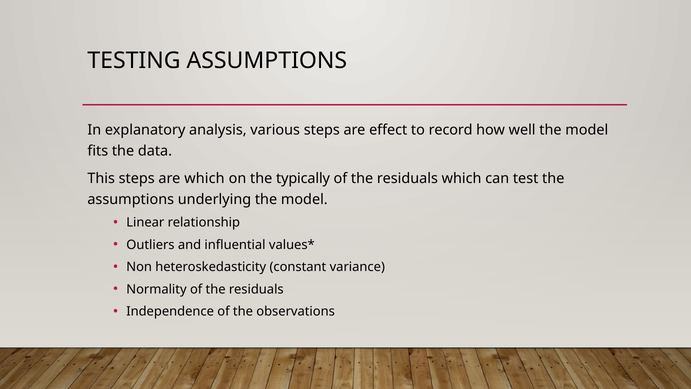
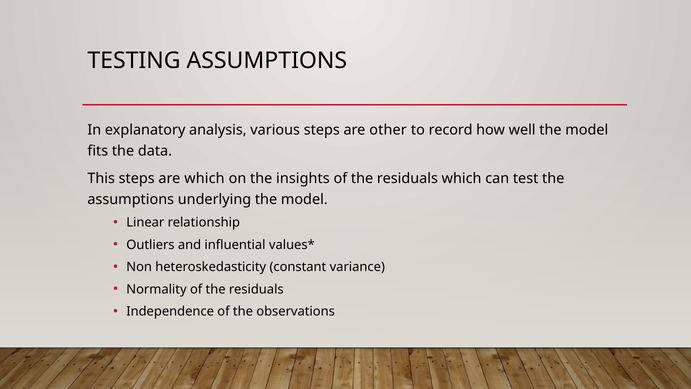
effect: effect -> other
typically: typically -> insights
